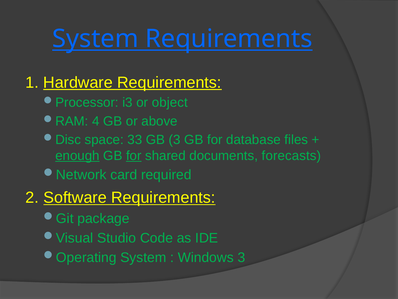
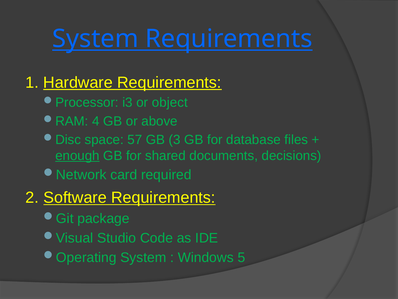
33: 33 -> 57
for at (134, 155) underline: present -> none
forecasts: forecasts -> decisions
Windows 3: 3 -> 5
